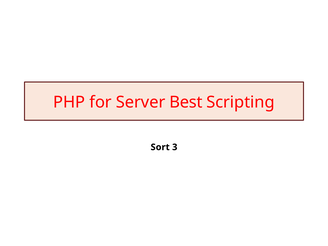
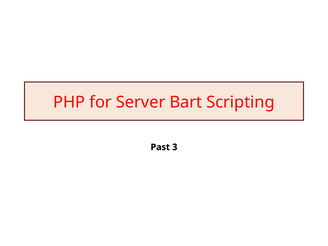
Best: Best -> Bart
Sort: Sort -> Past
